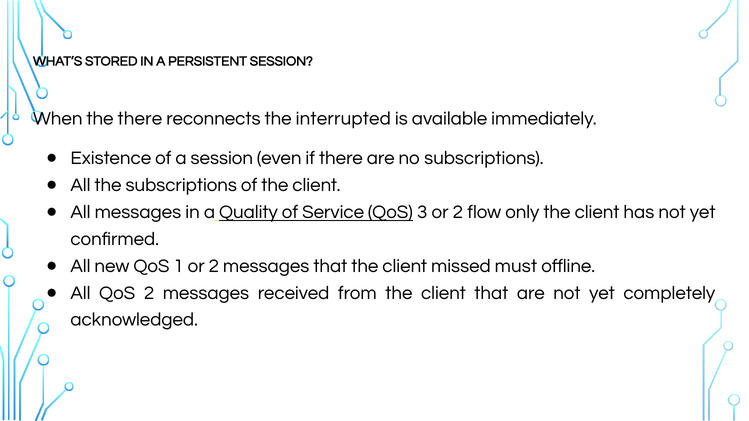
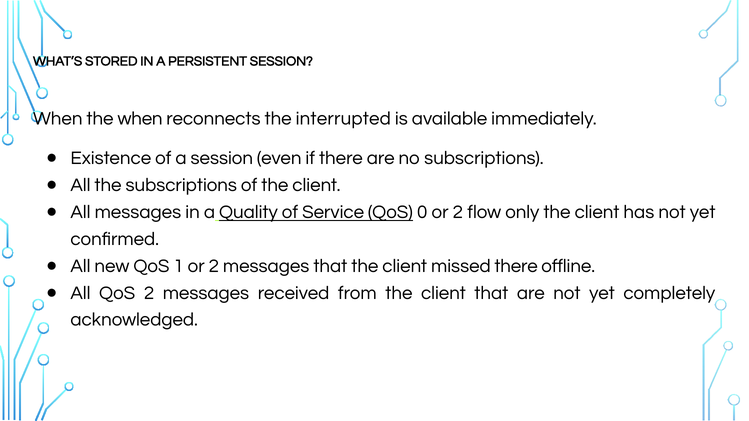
the there: there -> when
3: 3 -> 0
missed must: must -> there
